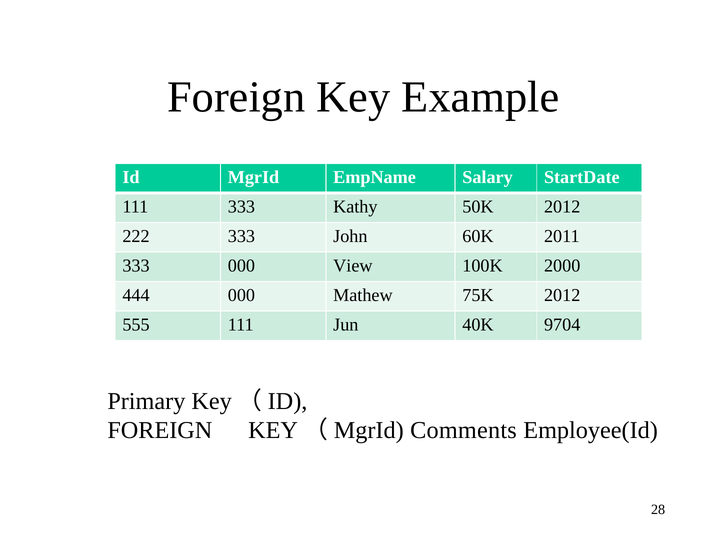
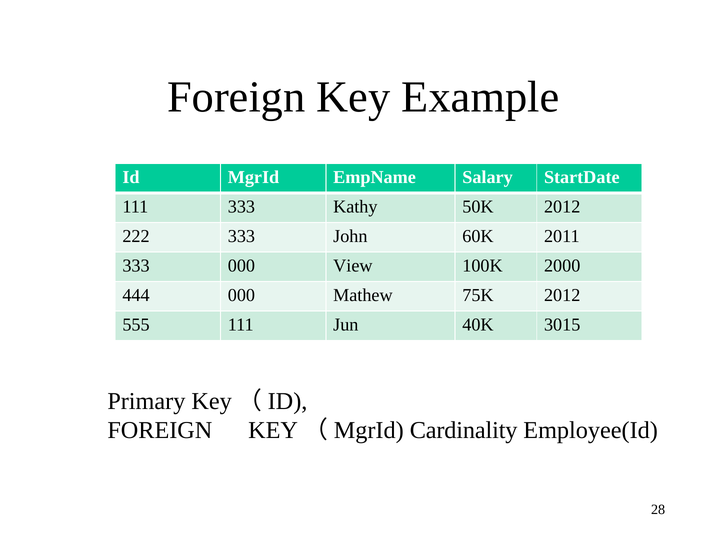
9704: 9704 -> 3015
Comments: Comments -> Cardinality
